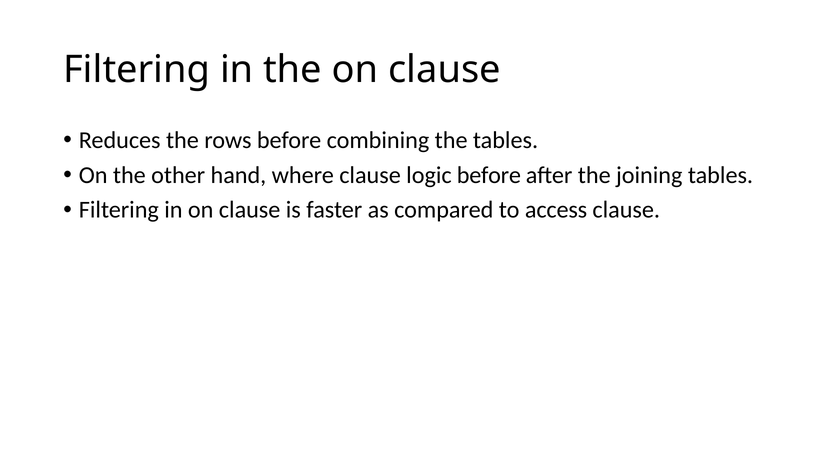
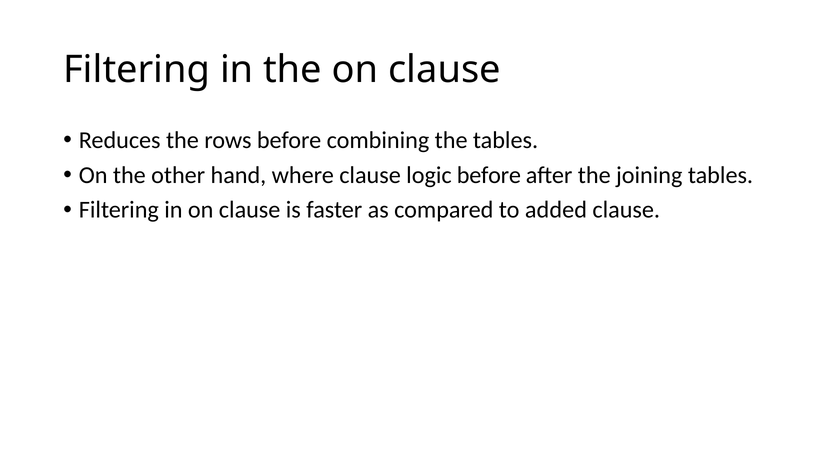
access: access -> added
